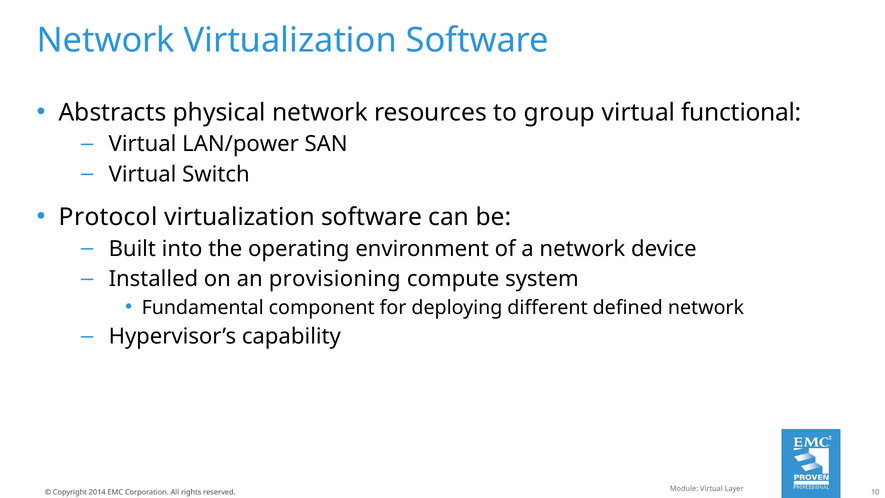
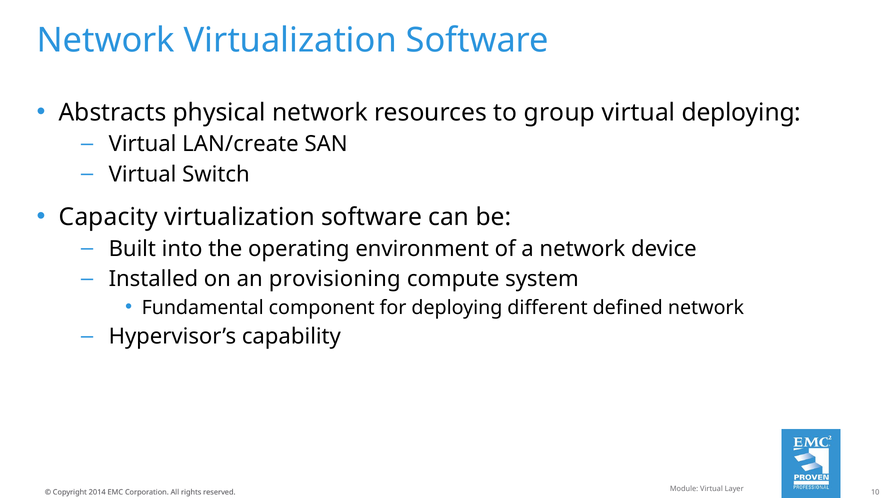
virtual functional: functional -> deploying
LAN/power: LAN/power -> LAN/create
Protocol: Protocol -> Capacity
